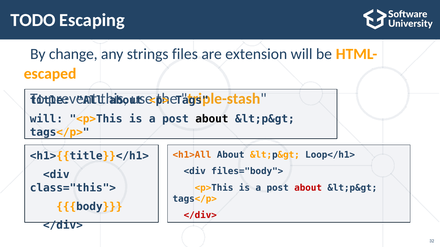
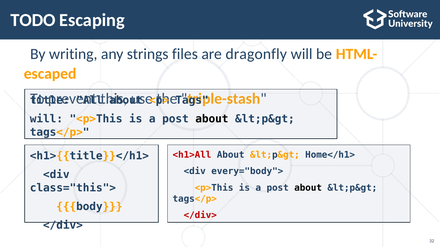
change: change -> writing
extension: extension -> dragonfly
<h1>All colour: orange -> red
Loop</h1>: Loop</h1> -> Home</h1>
files="body">: files="body"> -> every="body">
about at (308, 188) colour: red -> black
